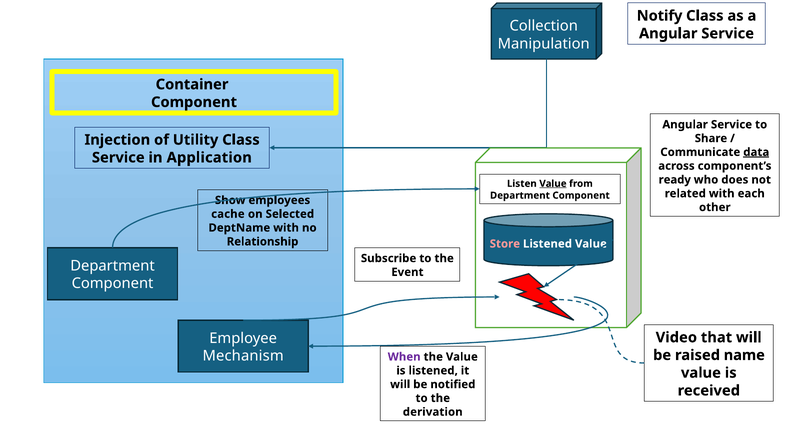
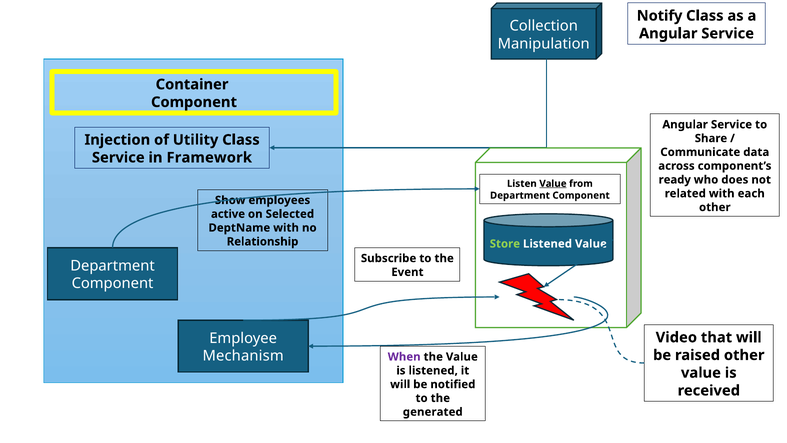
data underline: present -> none
Application: Application -> Framework
cache: cache -> active
Store colour: pink -> light green
raised name: name -> other
derivation: derivation -> generated
